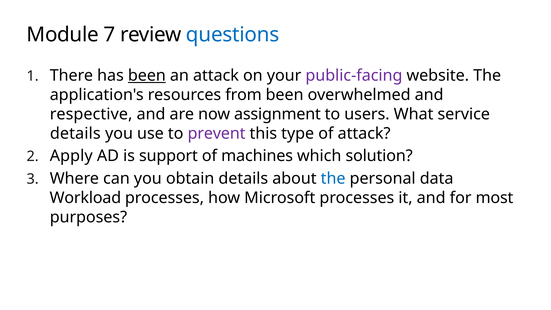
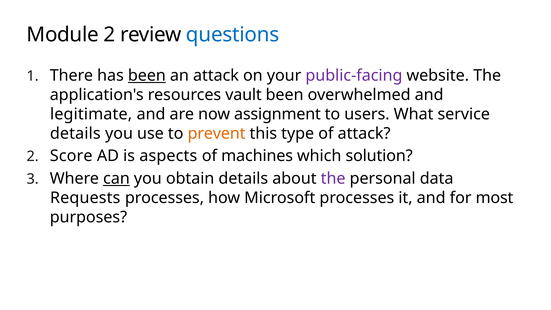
Module 7: 7 -> 2
from: from -> vault
respective: respective -> legitimate
prevent colour: purple -> orange
Apply: Apply -> Score
support: support -> aspects
can underline: none -> present
the at (333, 179) colour: blue -> purple
Workload: Workload -> Requests
